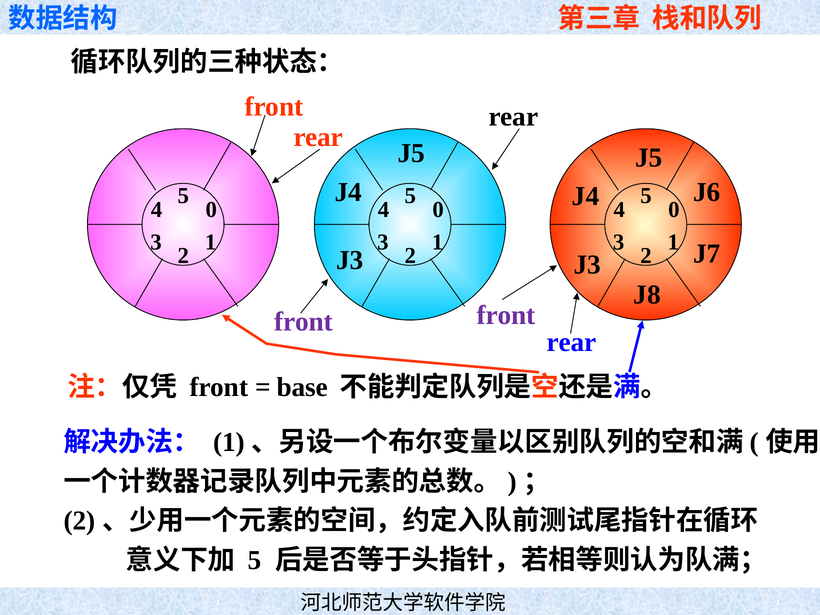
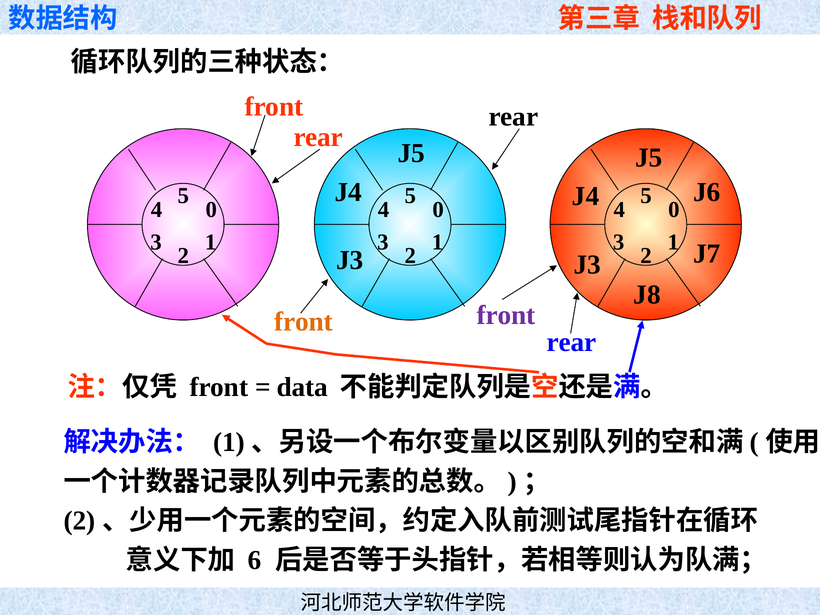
front at (304, 322) colour: purple -> orange
base: base -> data
5 at (255, 560): 5 -> 6
